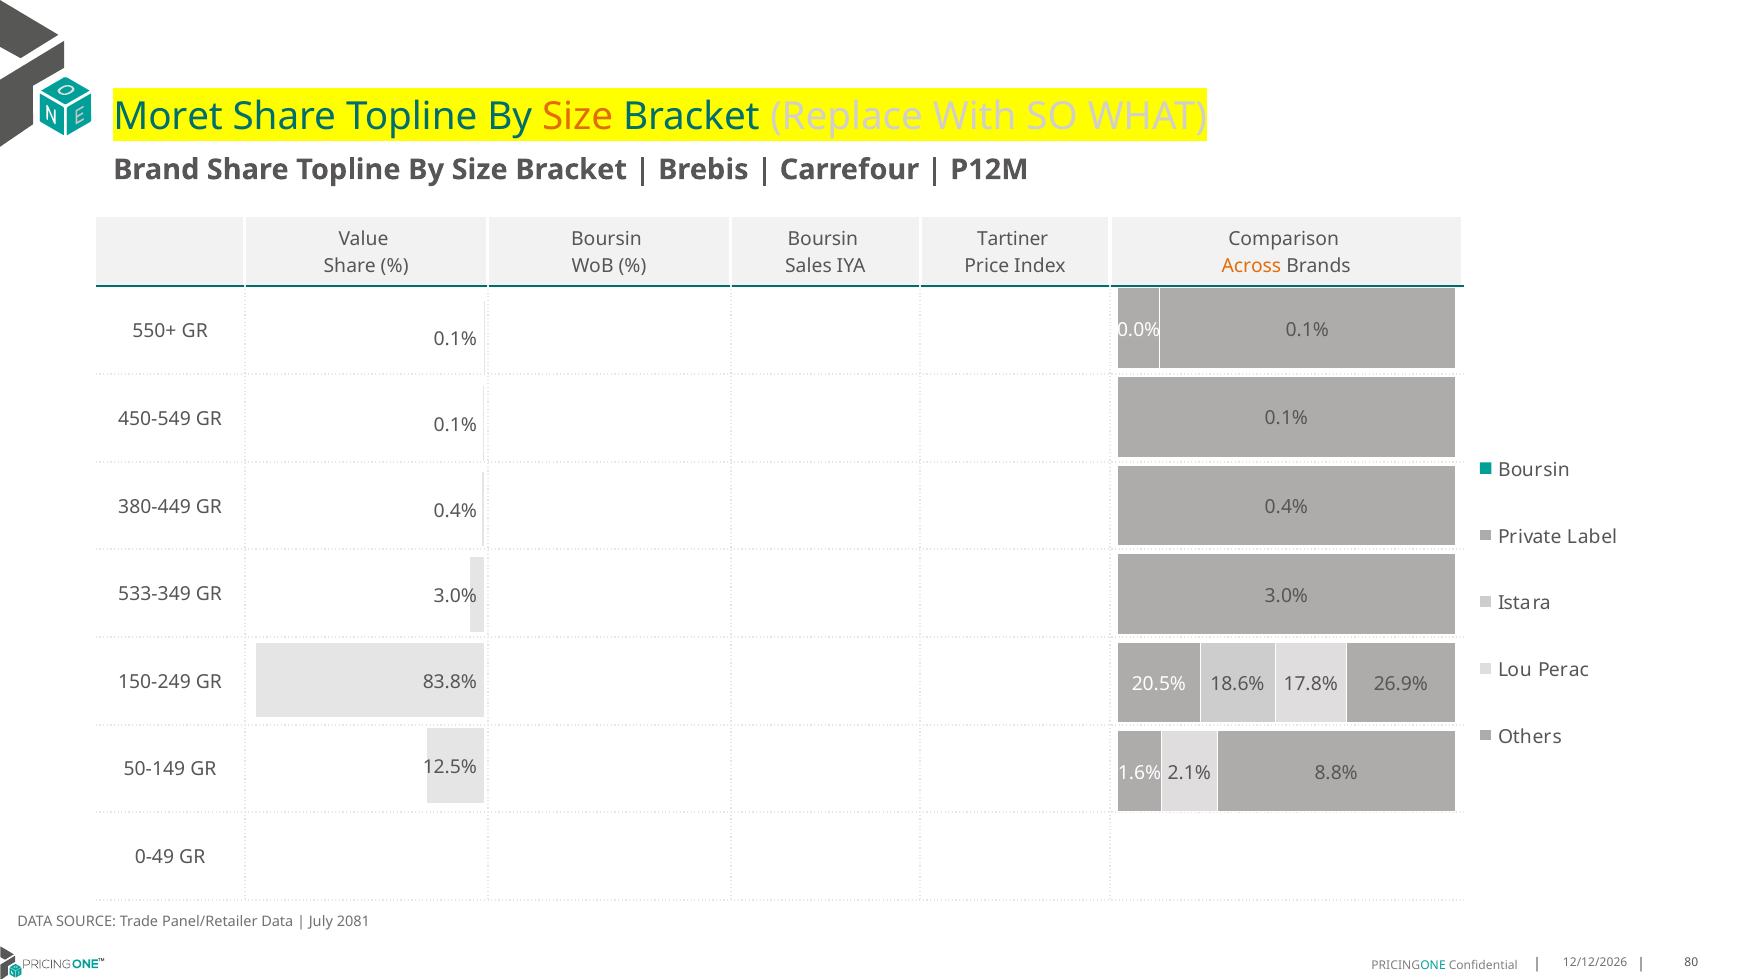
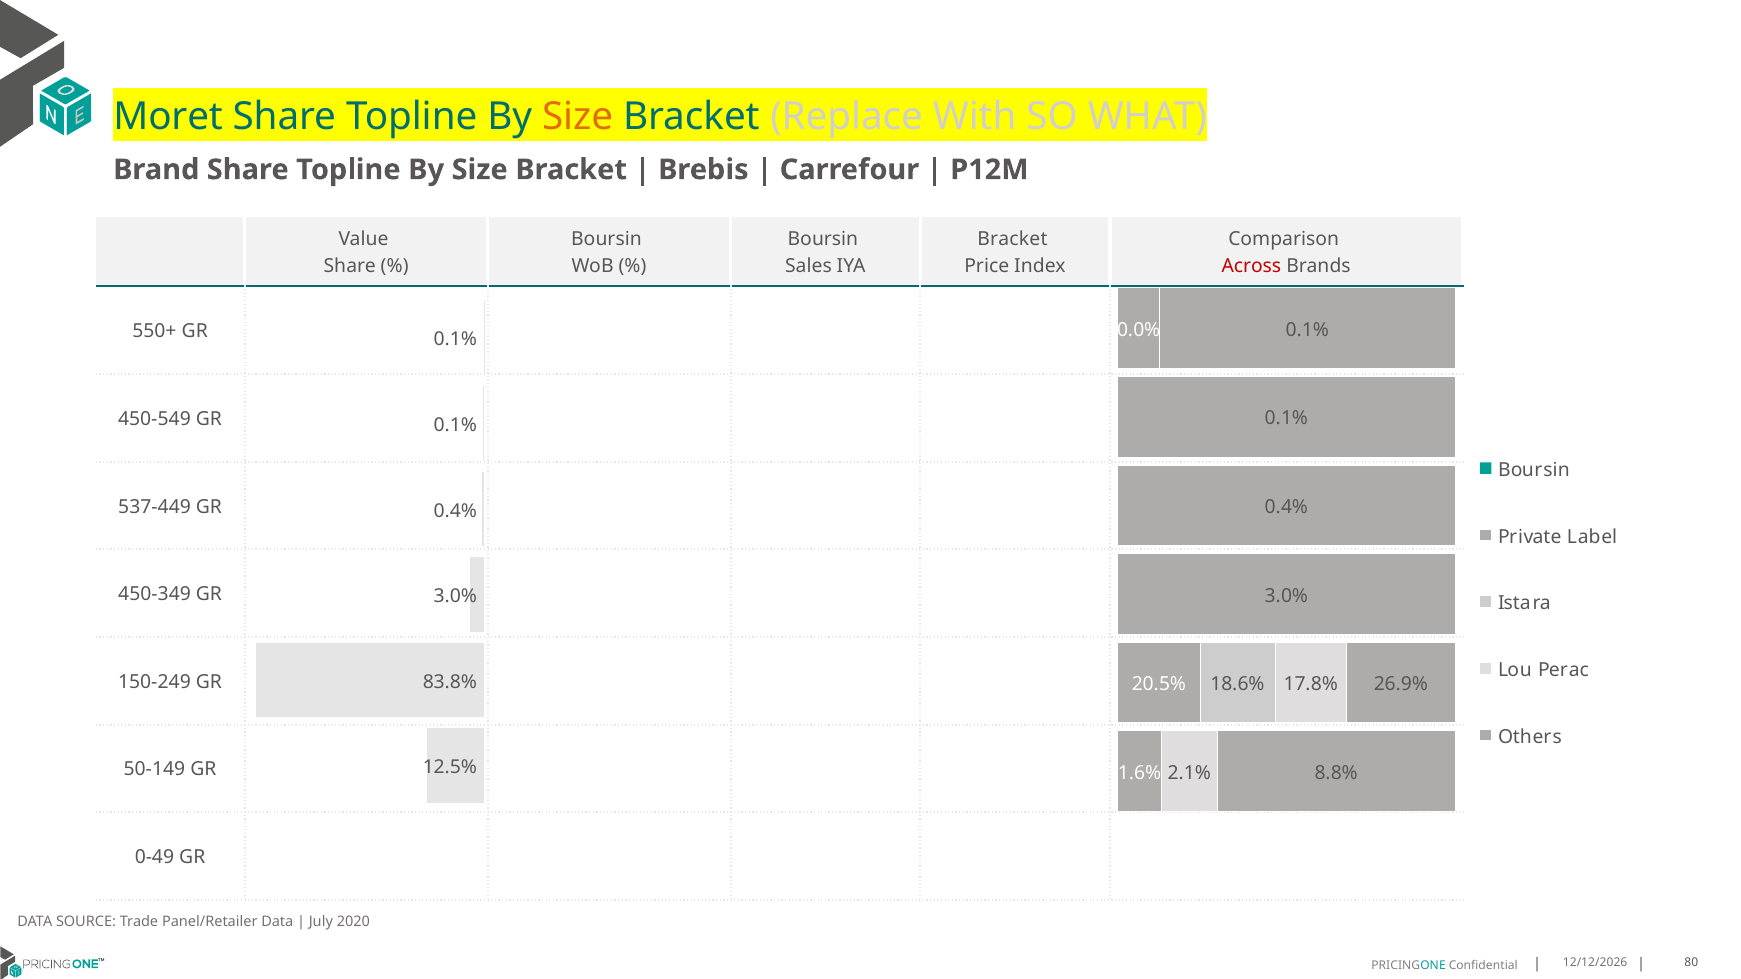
Tartiner at (1013, 239): Tartiner -> Bracket
Across colour: orange -> red
380-449: 380-449 -> 537-449
533-349: 533-349 -> 450-349
2081: 2081 -> 2020
